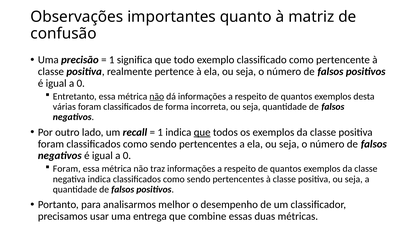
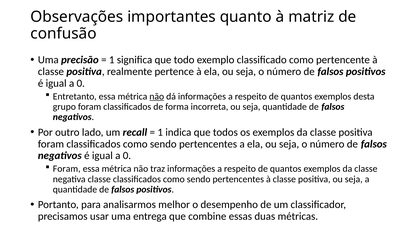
várias: várias -> grupo
que at (202, 132) underline: present -> none
negativa indica: indica -> classe
